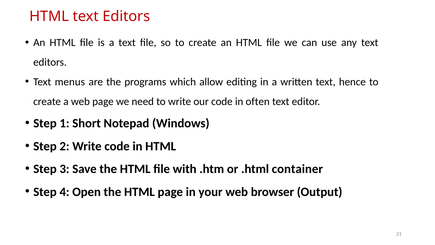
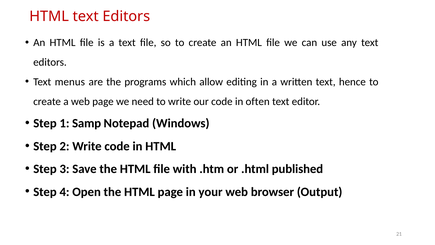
Short: Short -> Samp
container: container -> published
